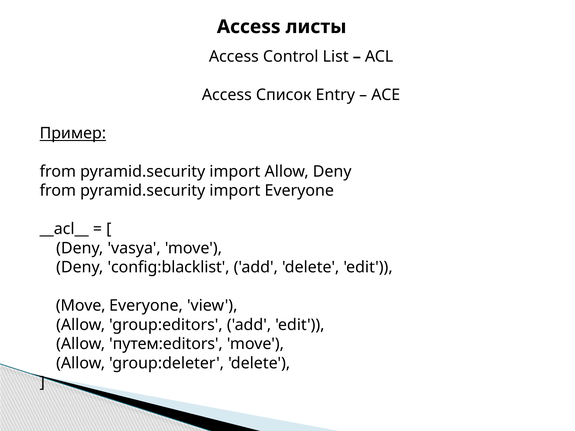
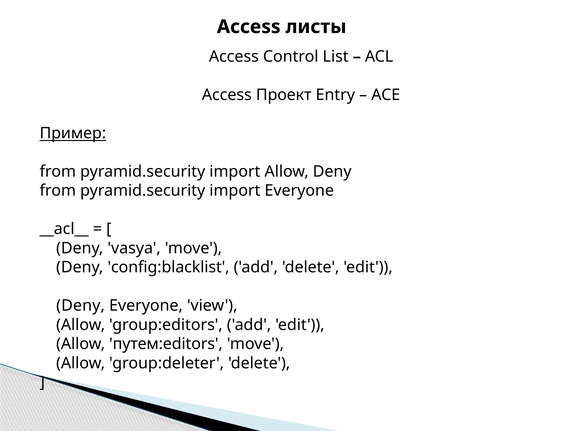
Список: Список -> Проект
Move at (81, 306): Move -> Deny
